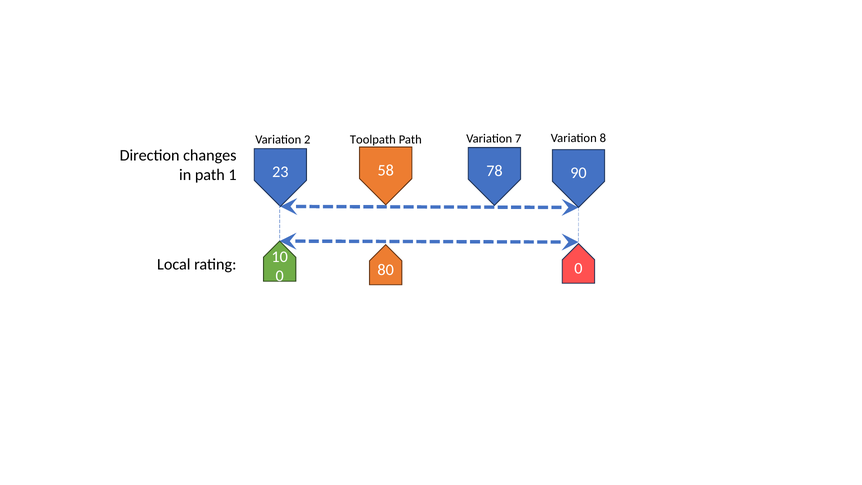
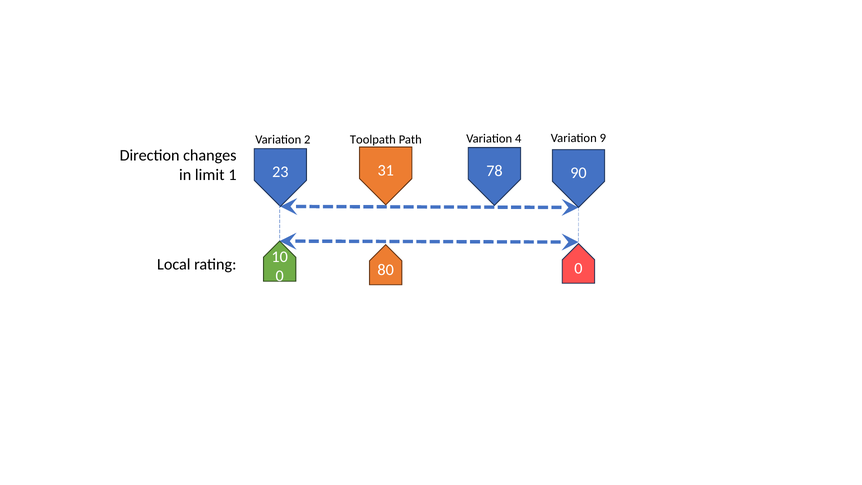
7: 7 -> 4
8: 8 -> 9
58: 58 -> 31
in path: path -> limit
